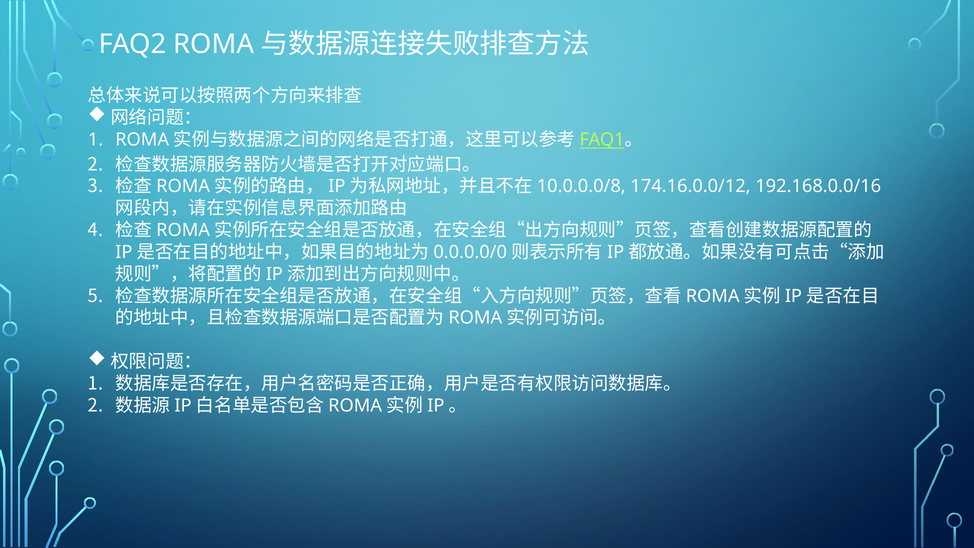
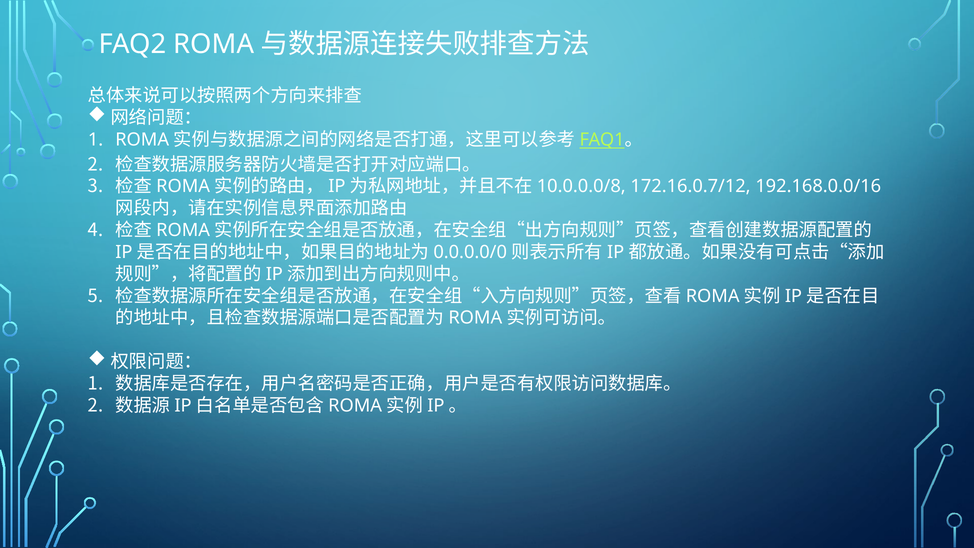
174.16.0.0/12: 174.16.0.0/12 -> 172.16.0.7/12
